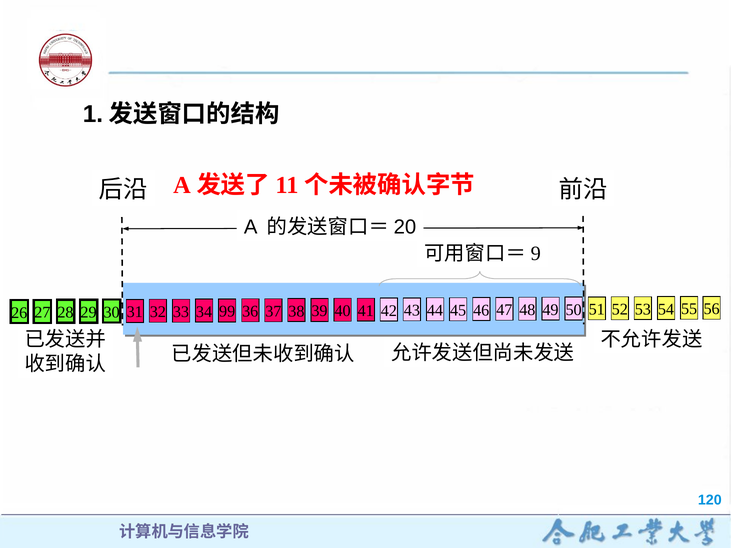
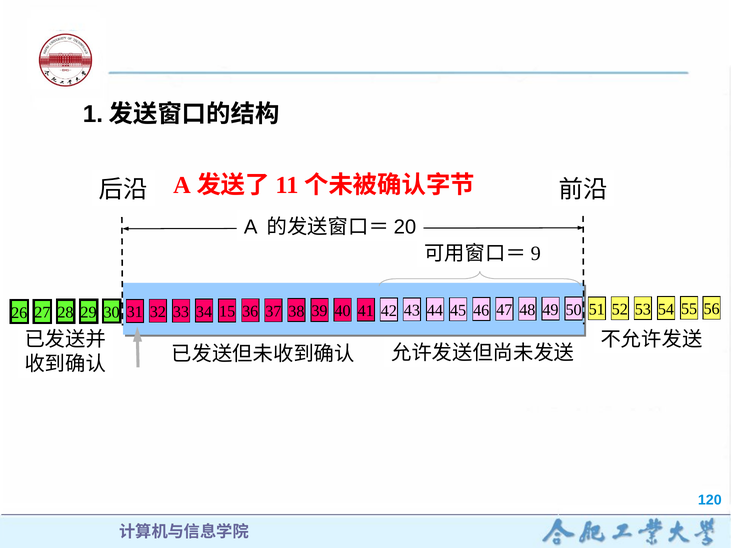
99: 99 -> 15
